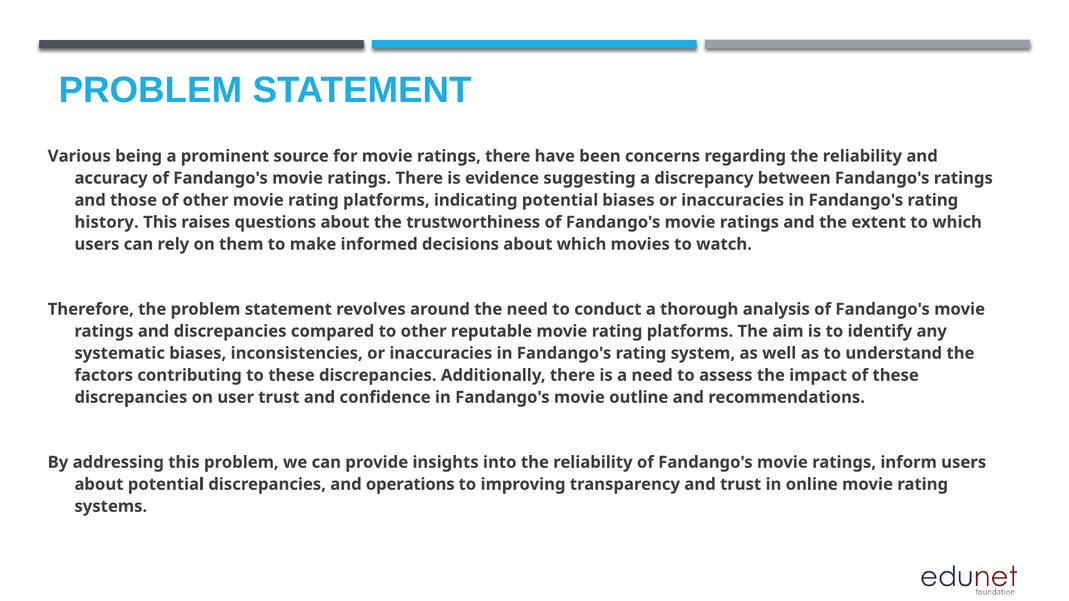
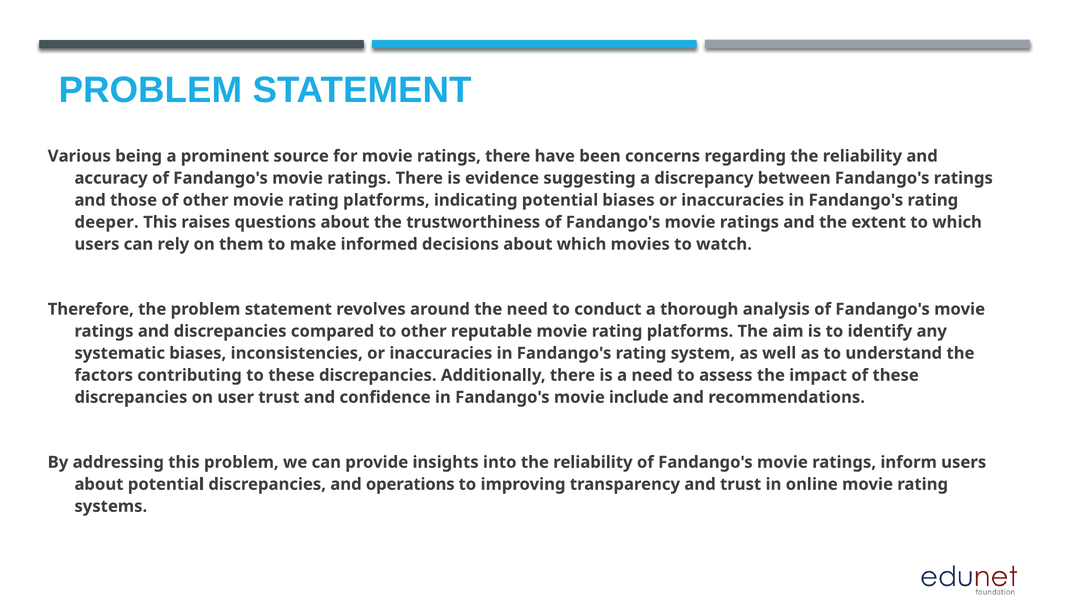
history: history -> deeper
outline: outline -> include
